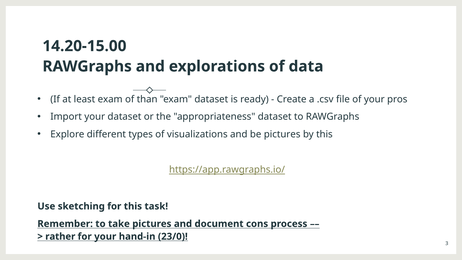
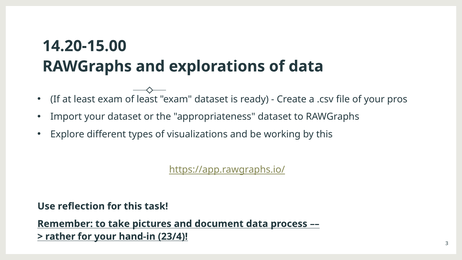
of than: than -> least
be pictures: pictures -> working
sketching: sketching -> reflection
document cons: cons -> data
23/0: 23/0 -> 23/4
